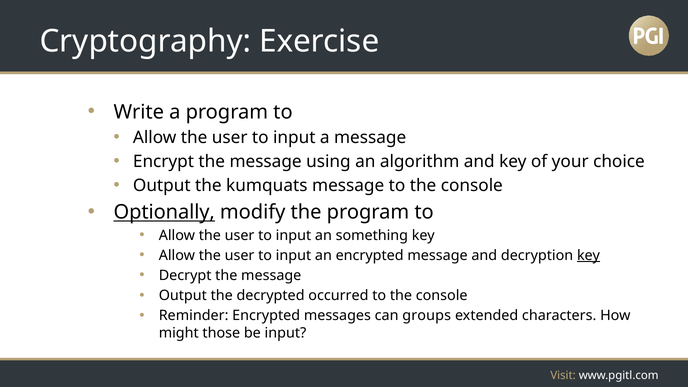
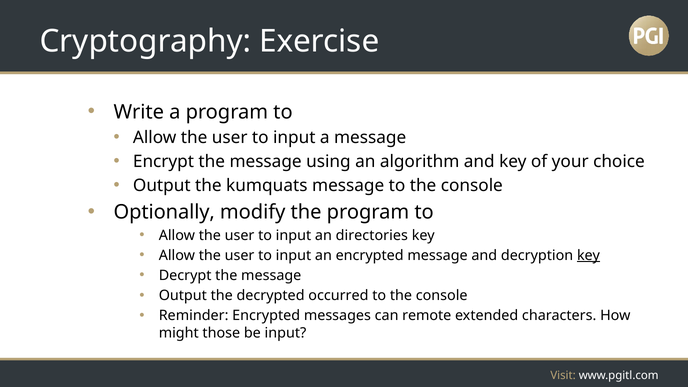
Optionally underline: present -> none
something: something -> directories
groups: groups -> remote
